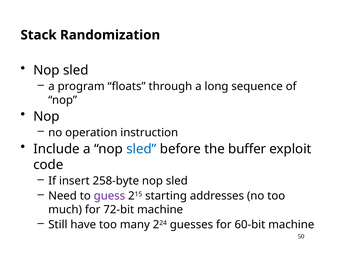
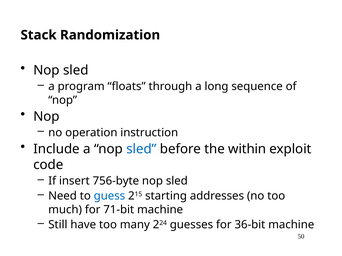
buffer: buffer -> within
258-byte: 258-byte -> 756-byte
guess colour: purple -> blue
72-bit: 72-bit -> 71-bit
60-bit: 60-bit -> 36-bit
